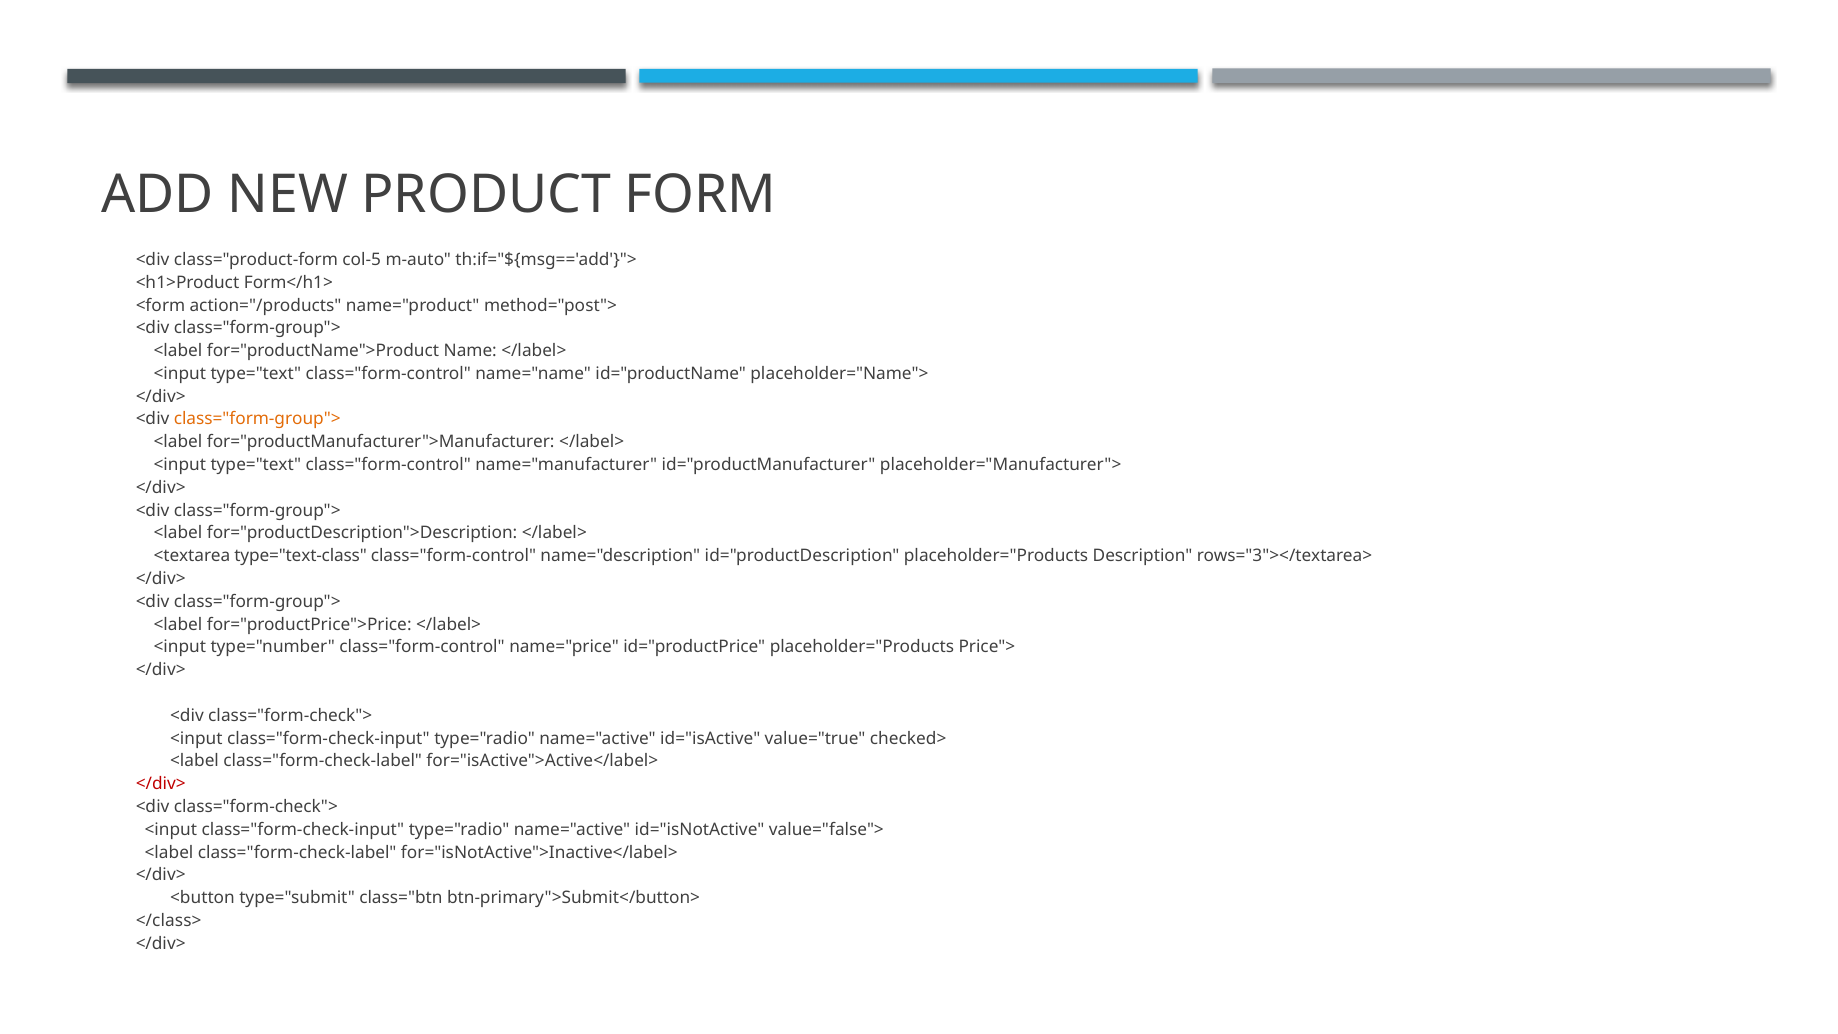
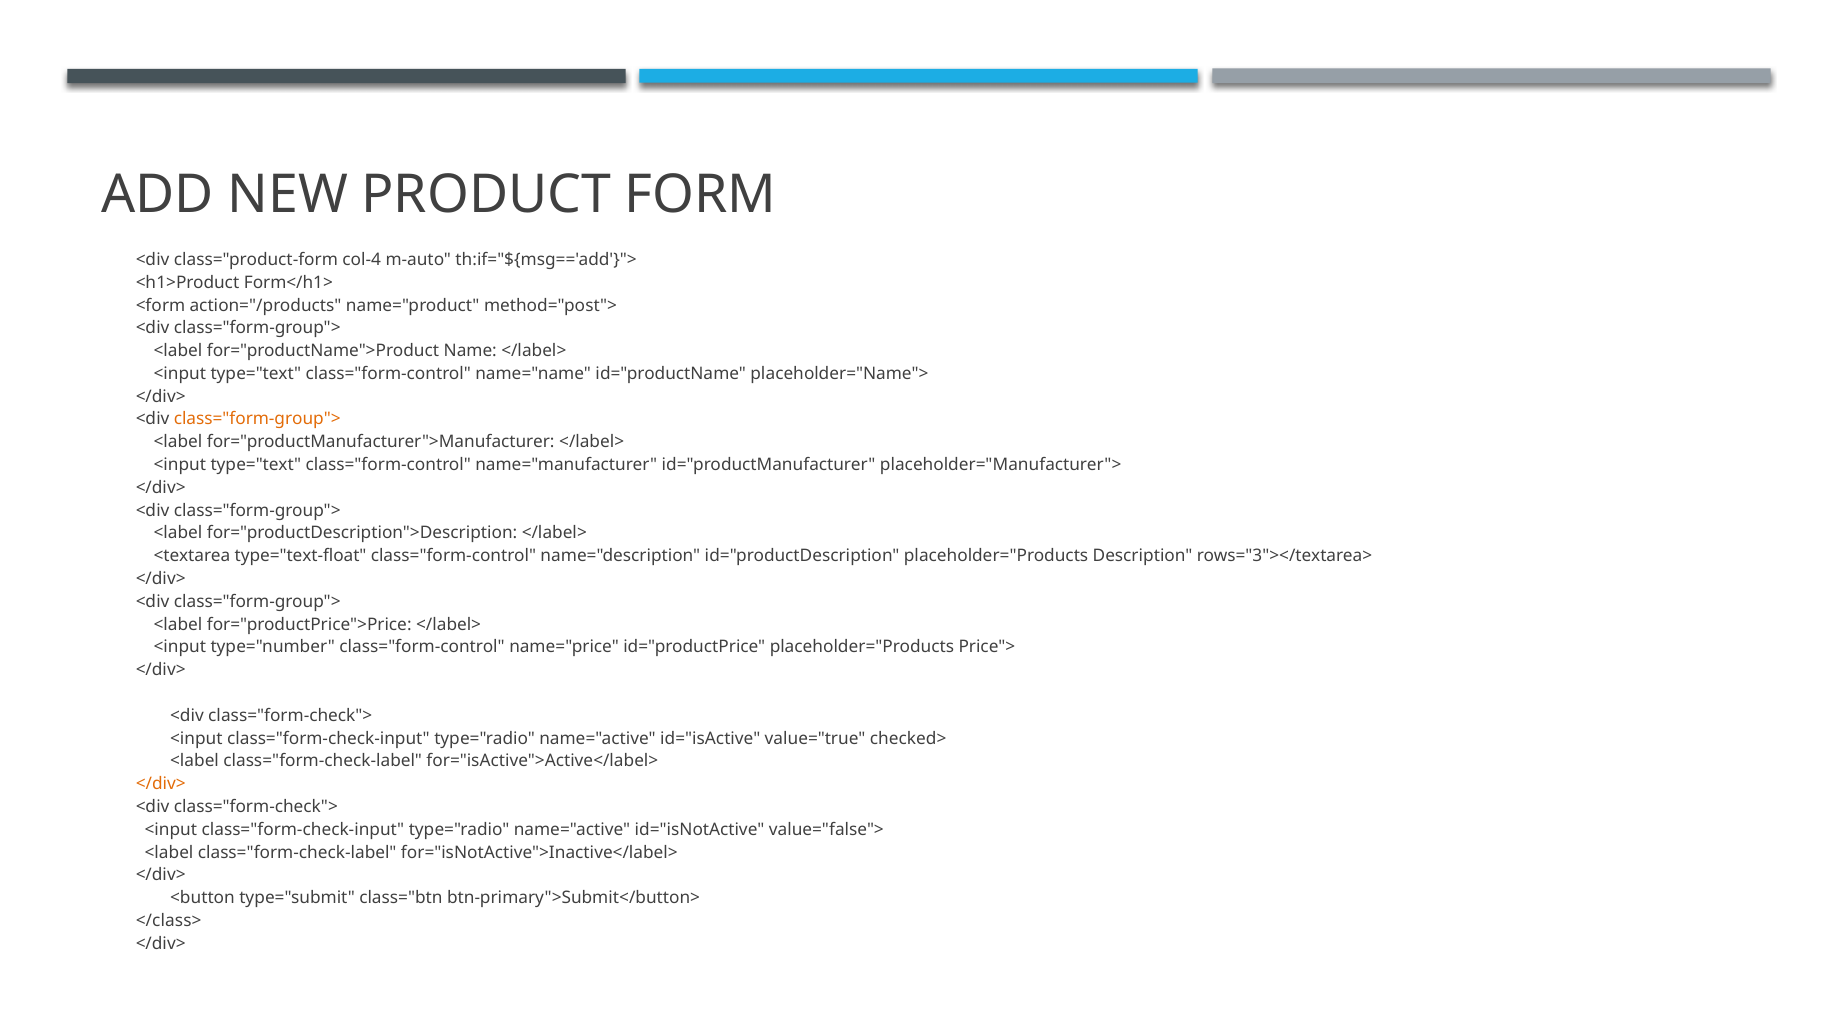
col-5: col-5 -> col-4
type="text-class: type="text-class -> type="text-float
</div> at (161, 784) colour: red -> orange
